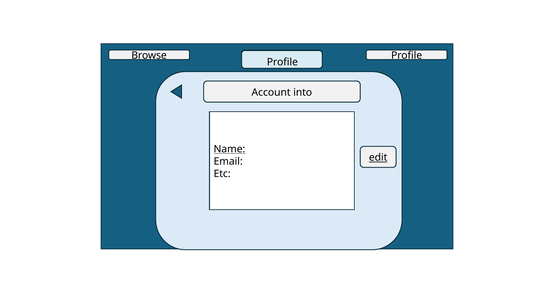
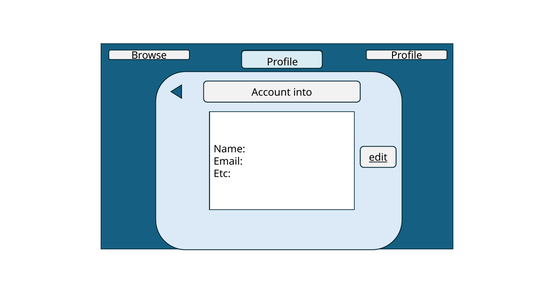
Name underline: present -> none
